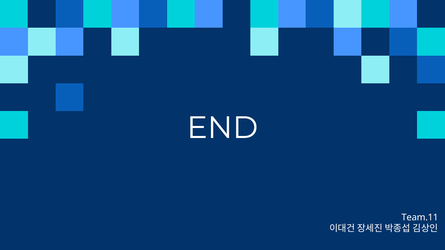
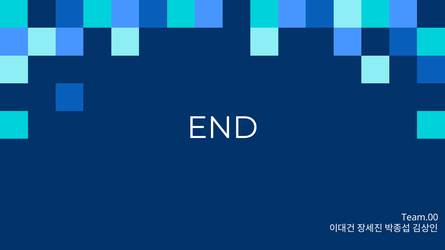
Team.11: Team.11 -> Team.00
